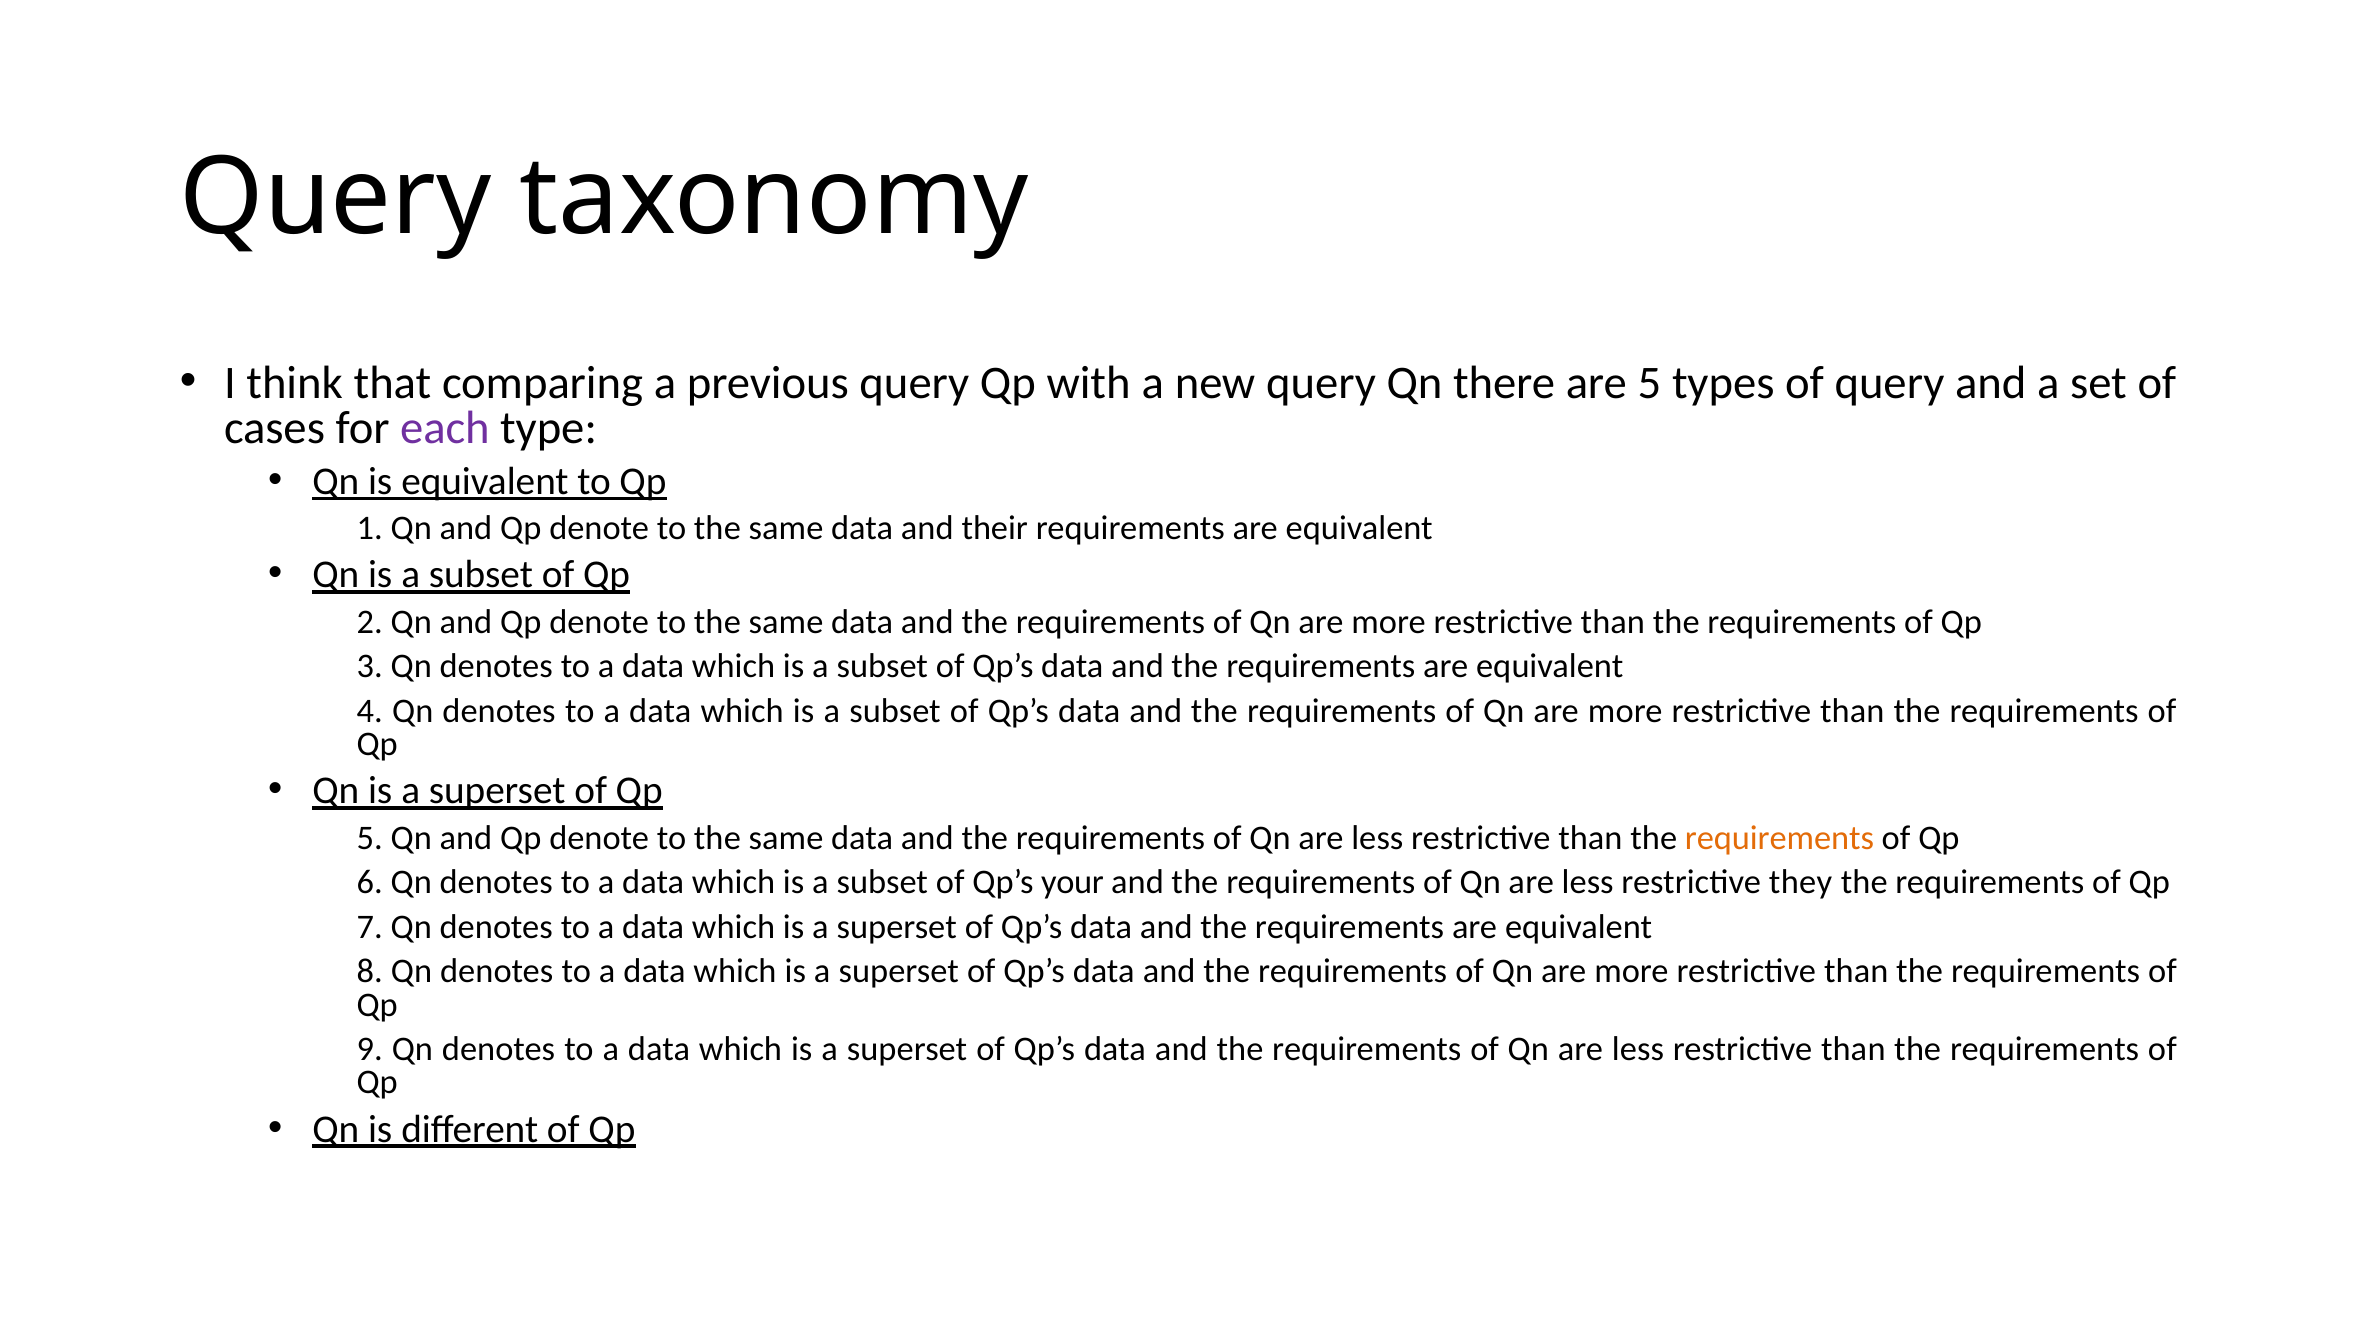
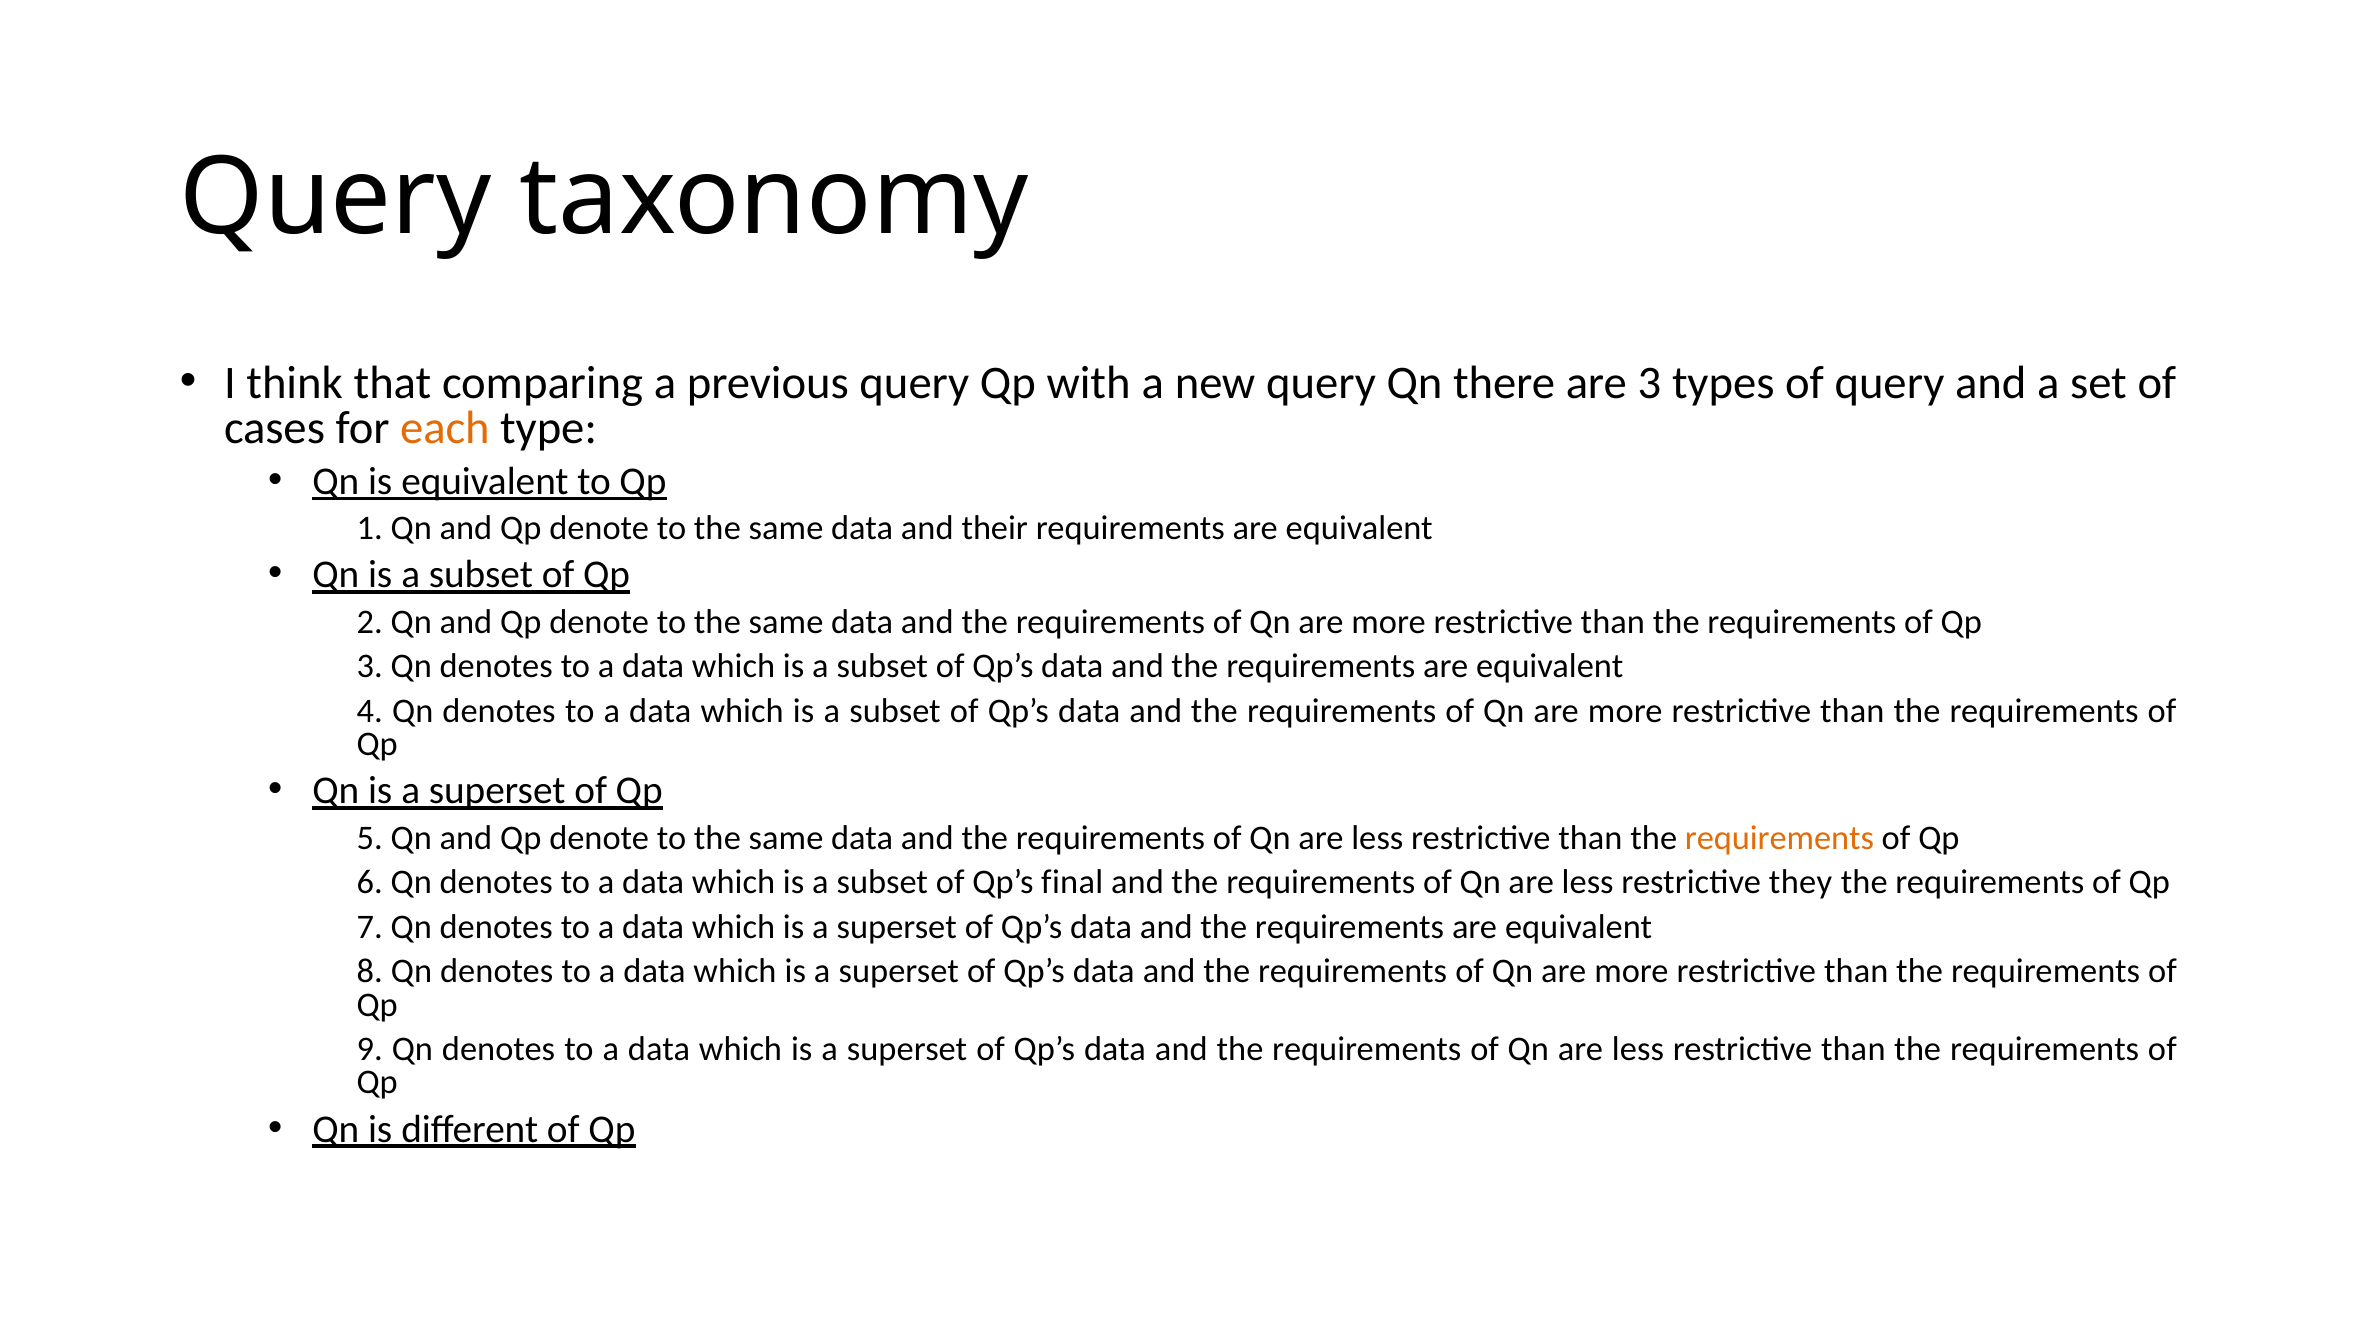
are 5: 5 -> 3
each colour: purple -> orange
your: your -> final
